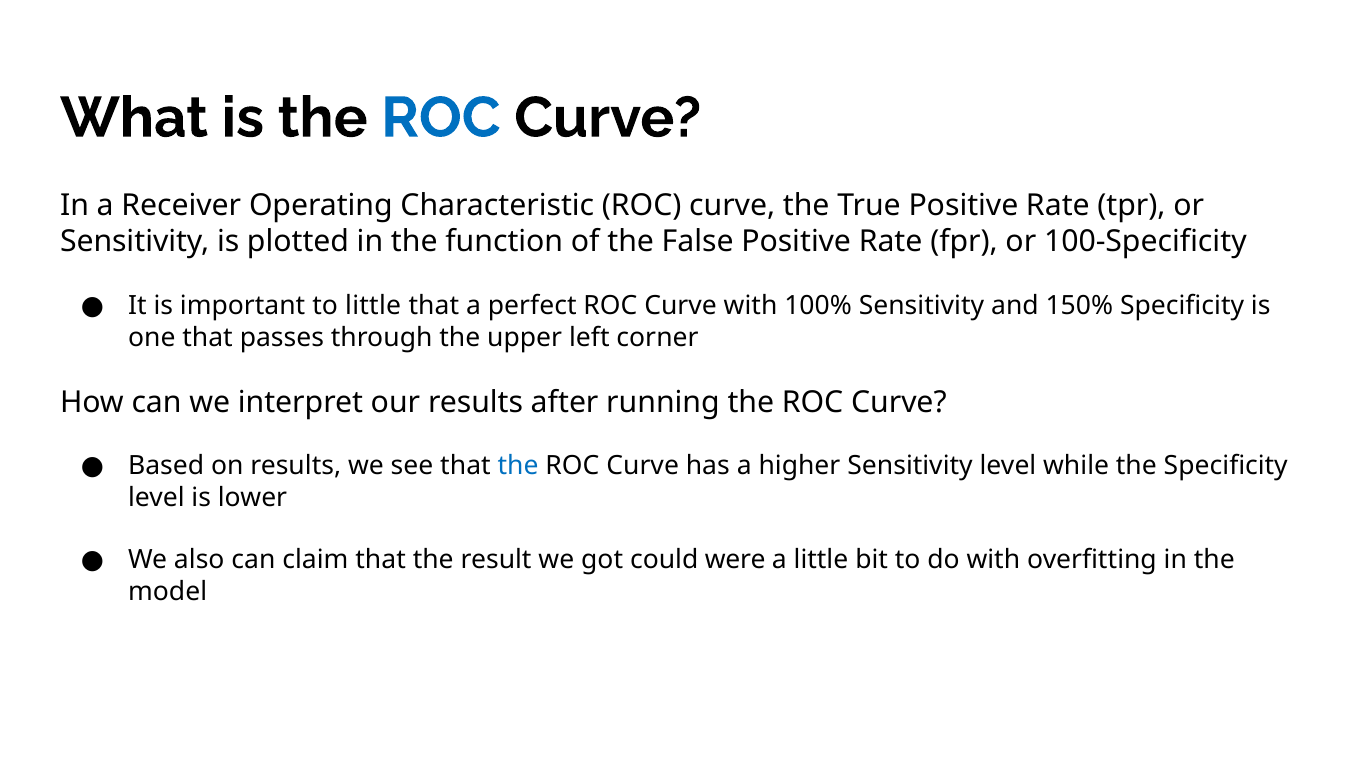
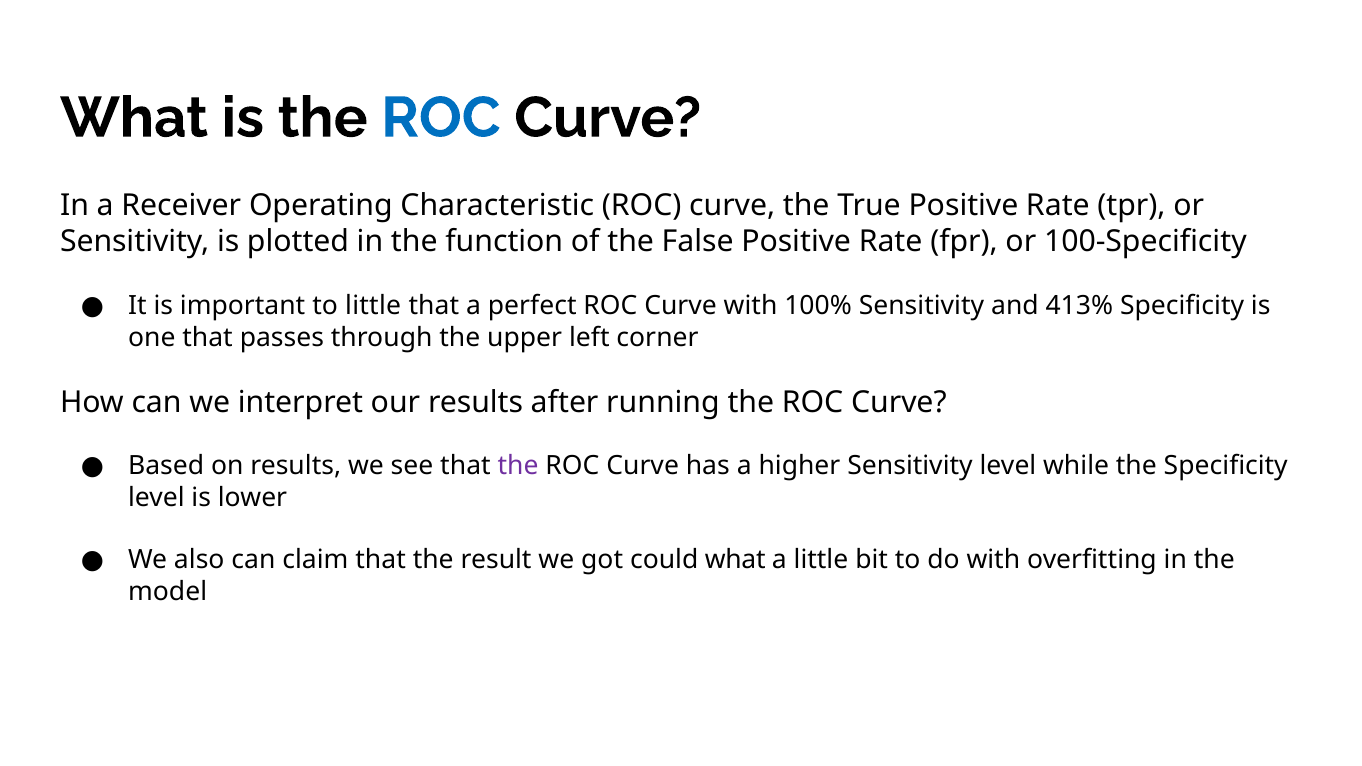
150%: 150% -> 413%
the at (518, 466) colour: blue -> purple
could were: were -> what
